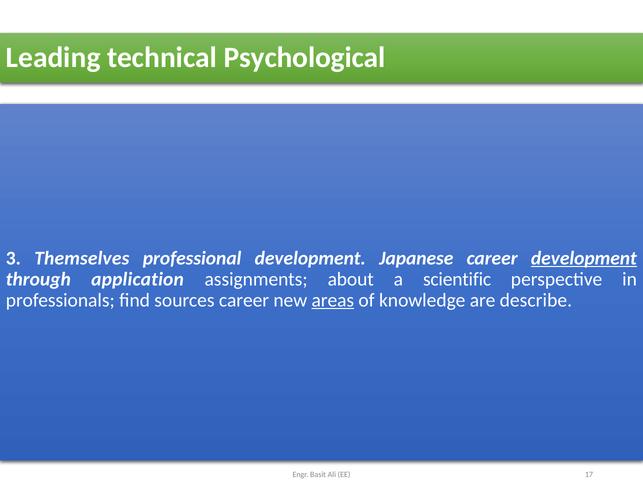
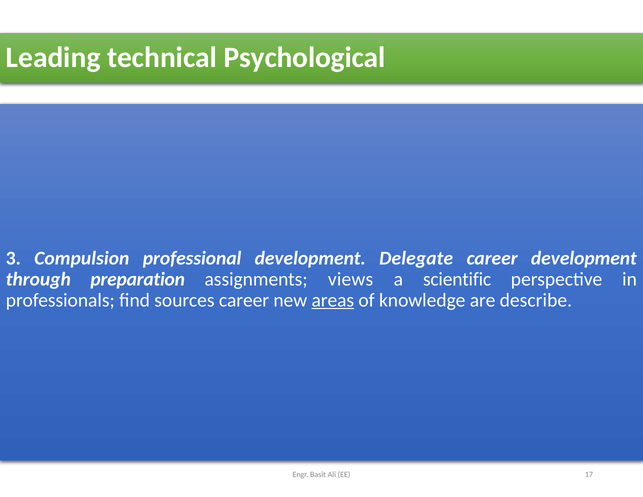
Themselves: Themselves -> Compulsion
Japanese: Japanese -> Delegate
development at (584, 258) underline: present -> none
application: application -> preparation
about: about -> views
